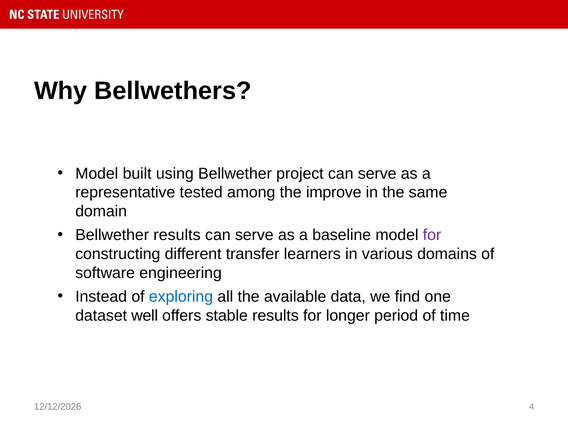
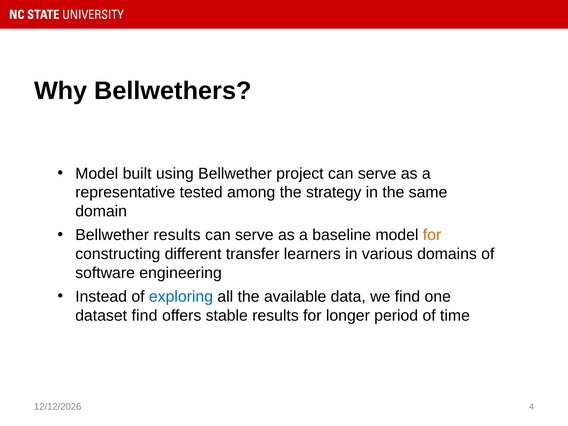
improve: improve -> strategy
for at (432, 235) colour: purple -> orange
dataset well: well -> find
